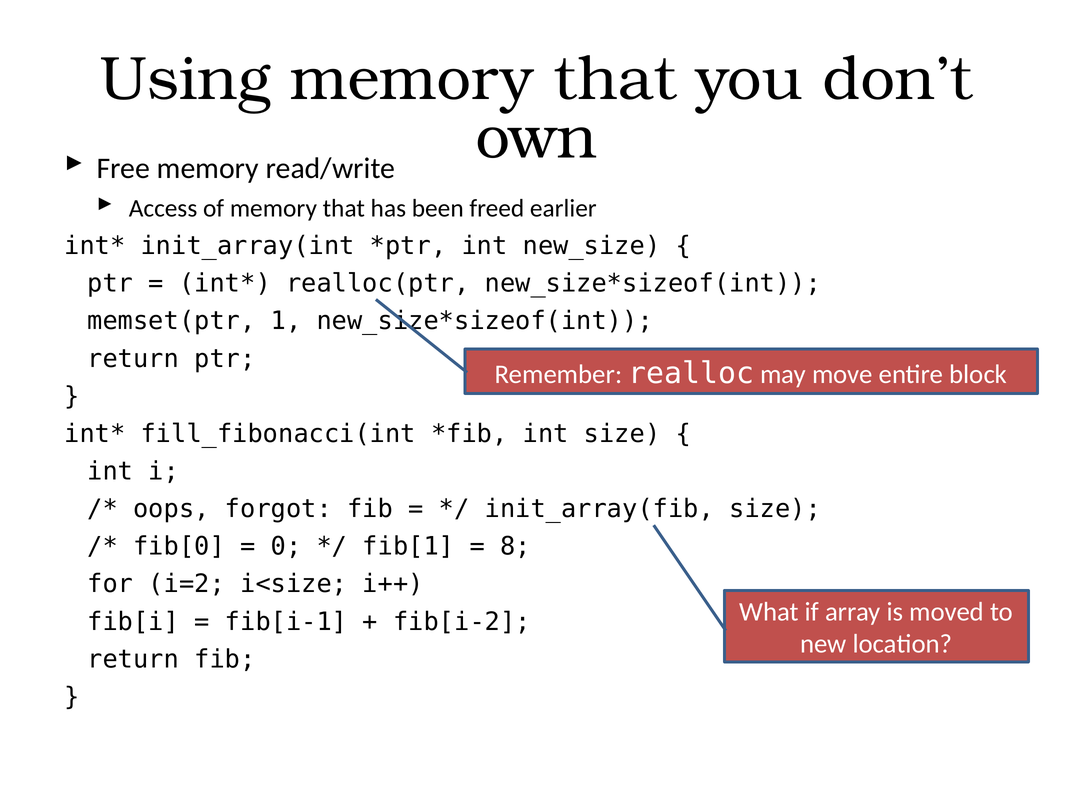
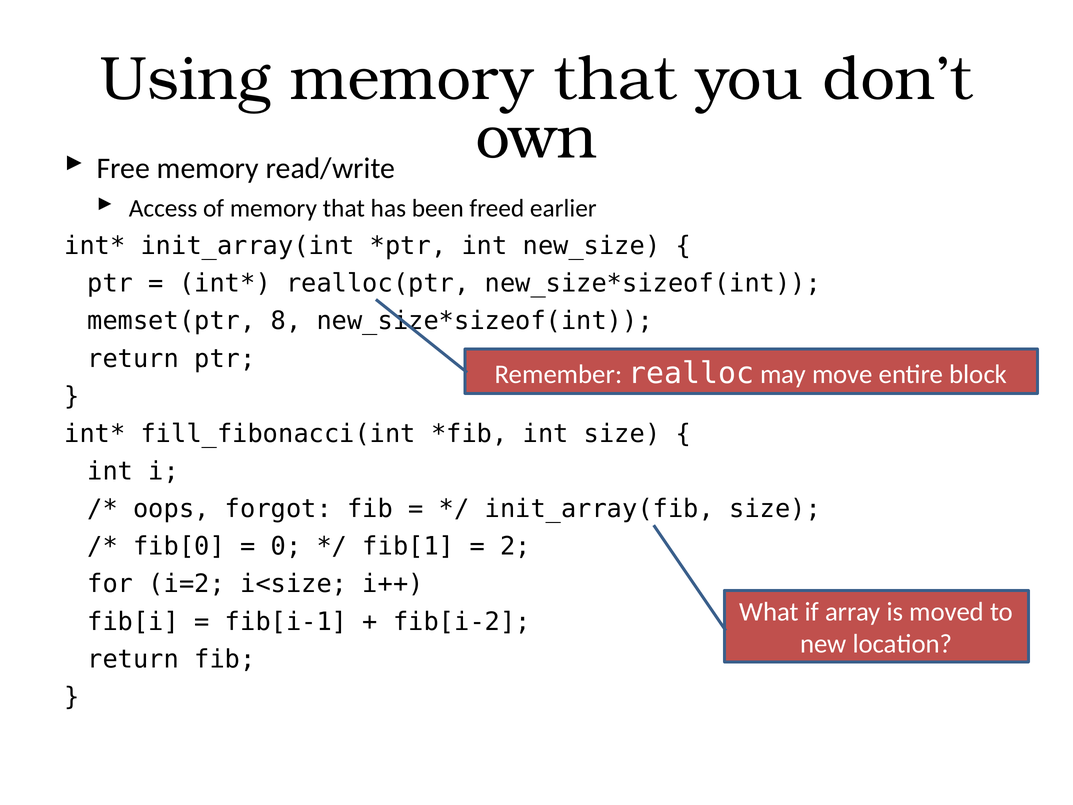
1: 1 -> 8
8: 8 -> 2
